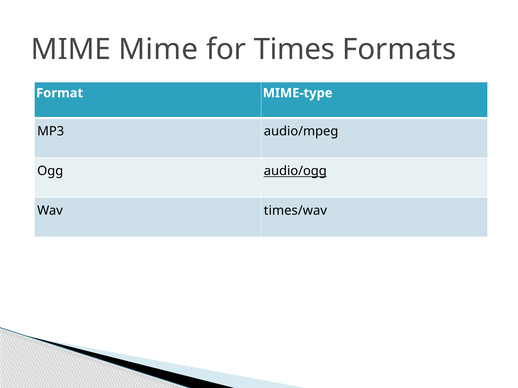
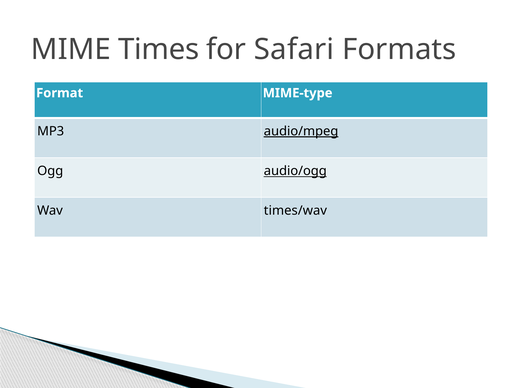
MIME Mime: Mime -> Times
Times: Times -> Safari
audio/mpeg underline: none -> present
